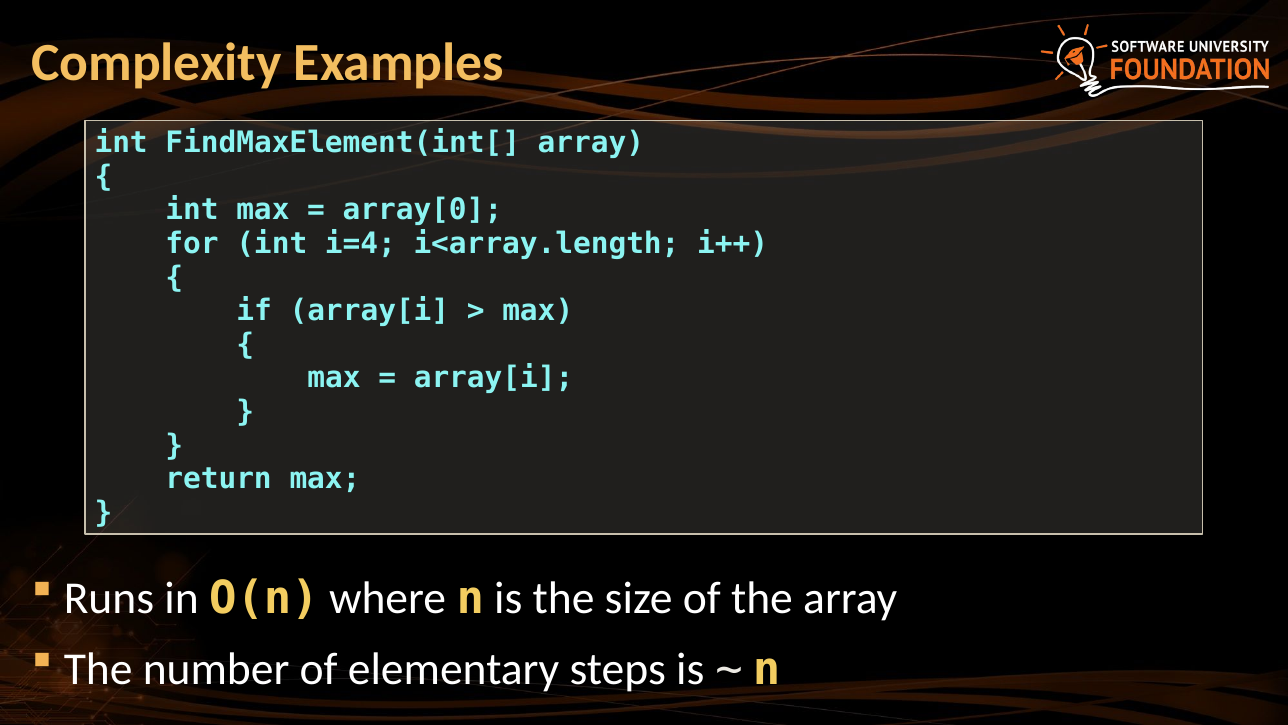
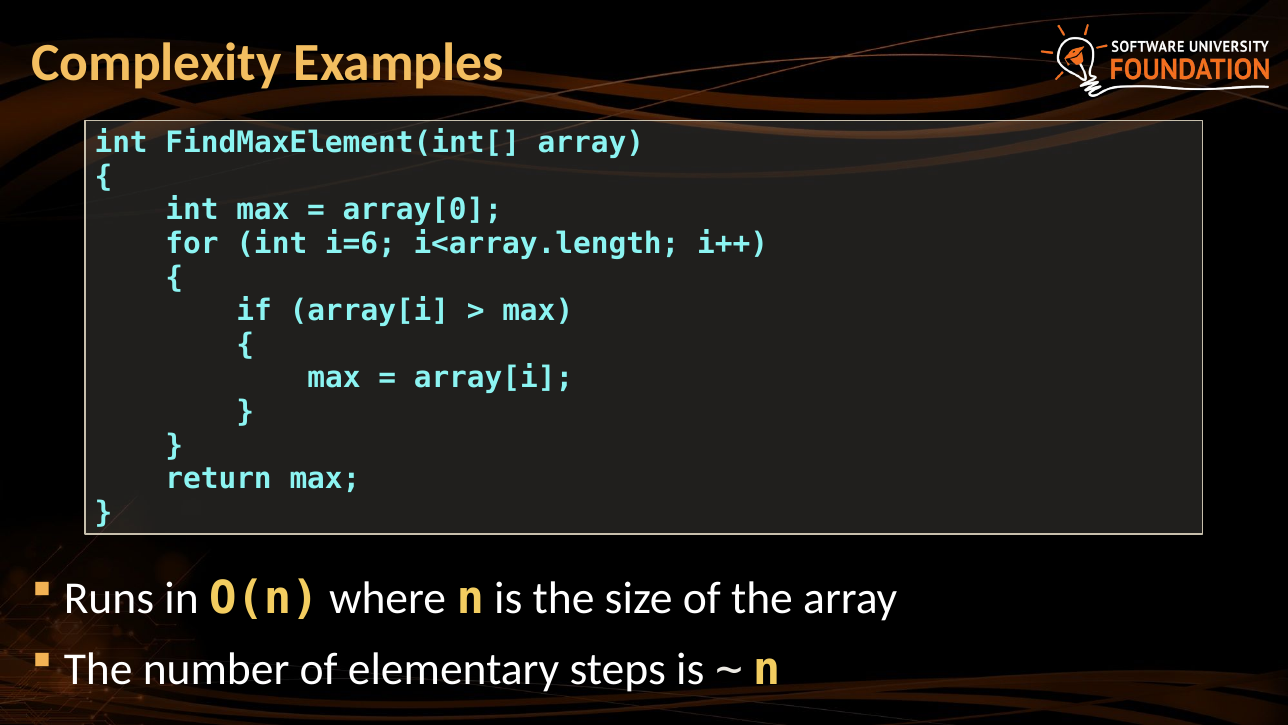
i=4: i=4 -> i=6
